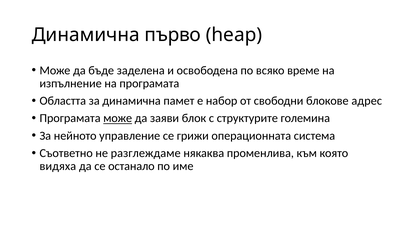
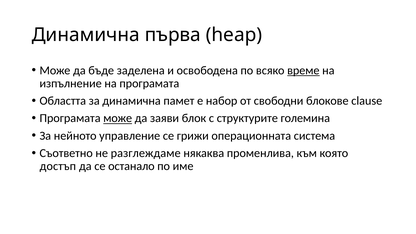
първо: първо -> първа
време underline: none -> present
адрес: адрес -> clause
видяха: видяха -> достъп
